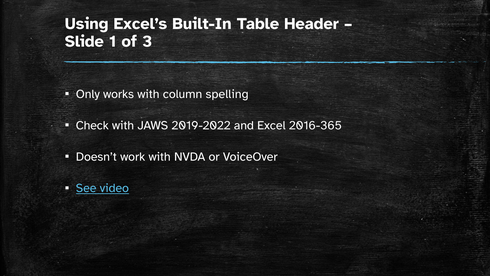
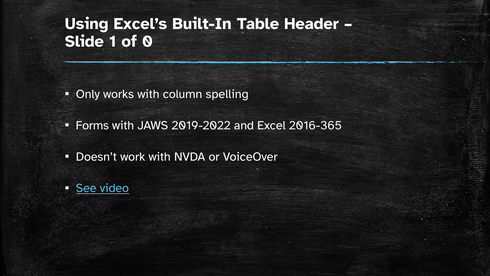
3: 3 -> 0
Check: Check -> Forms
